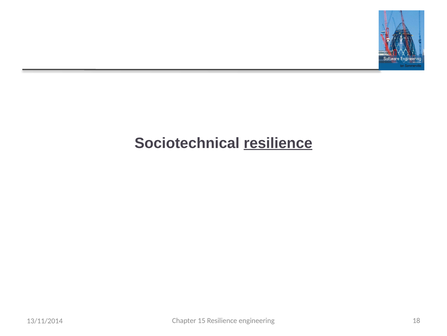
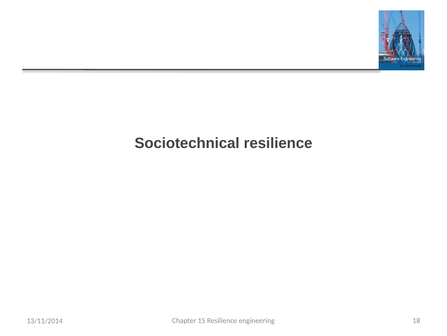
resilience at (278, 143) underline: present -> none
